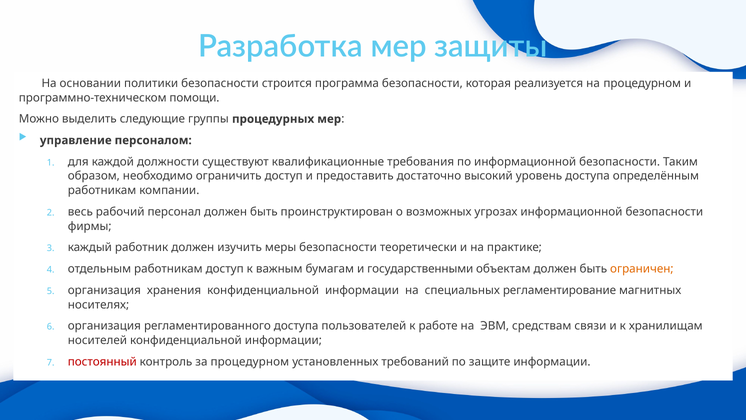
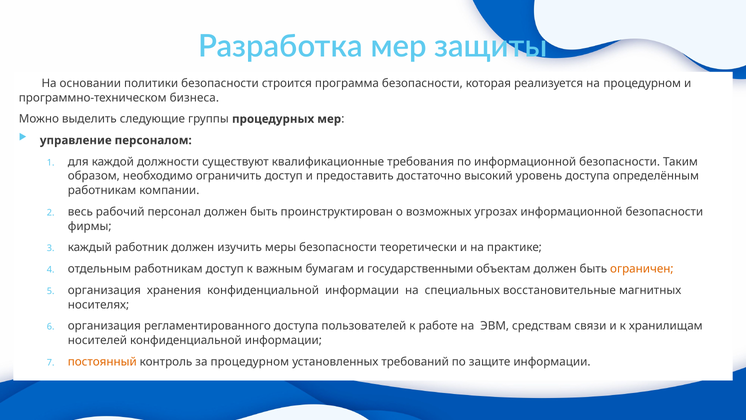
помощи: помощи -> бизнеса
регламентирование: регламентирование -> восстановительные
постоянный colour: red -> orange
